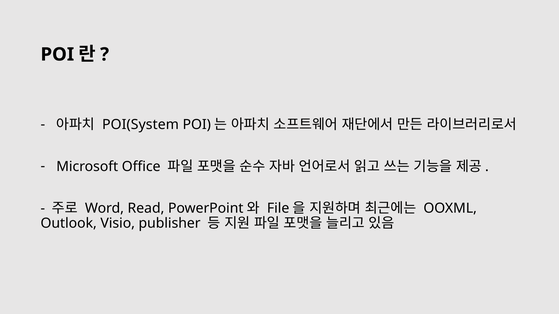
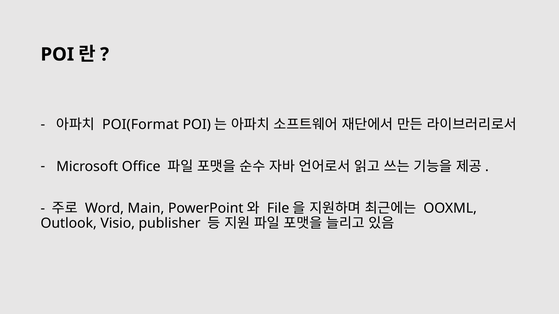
POI(System: POI(System -> POI(Format
Read: Read -> Main
